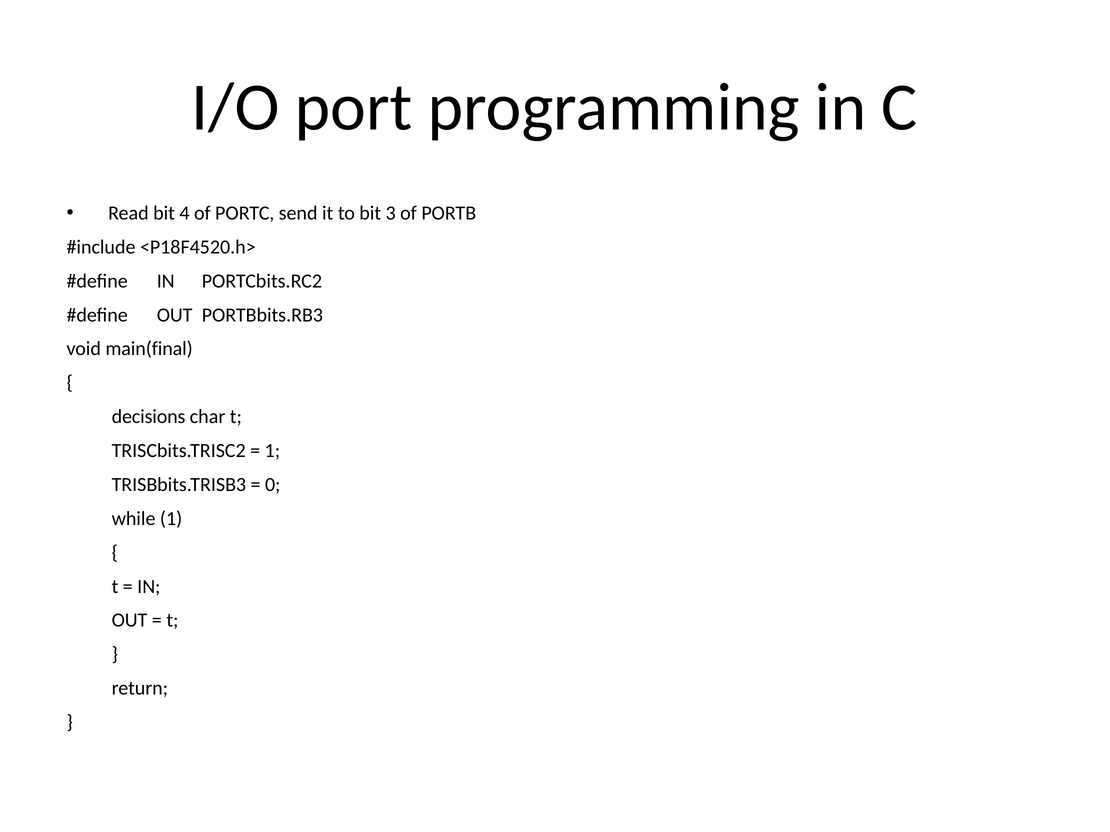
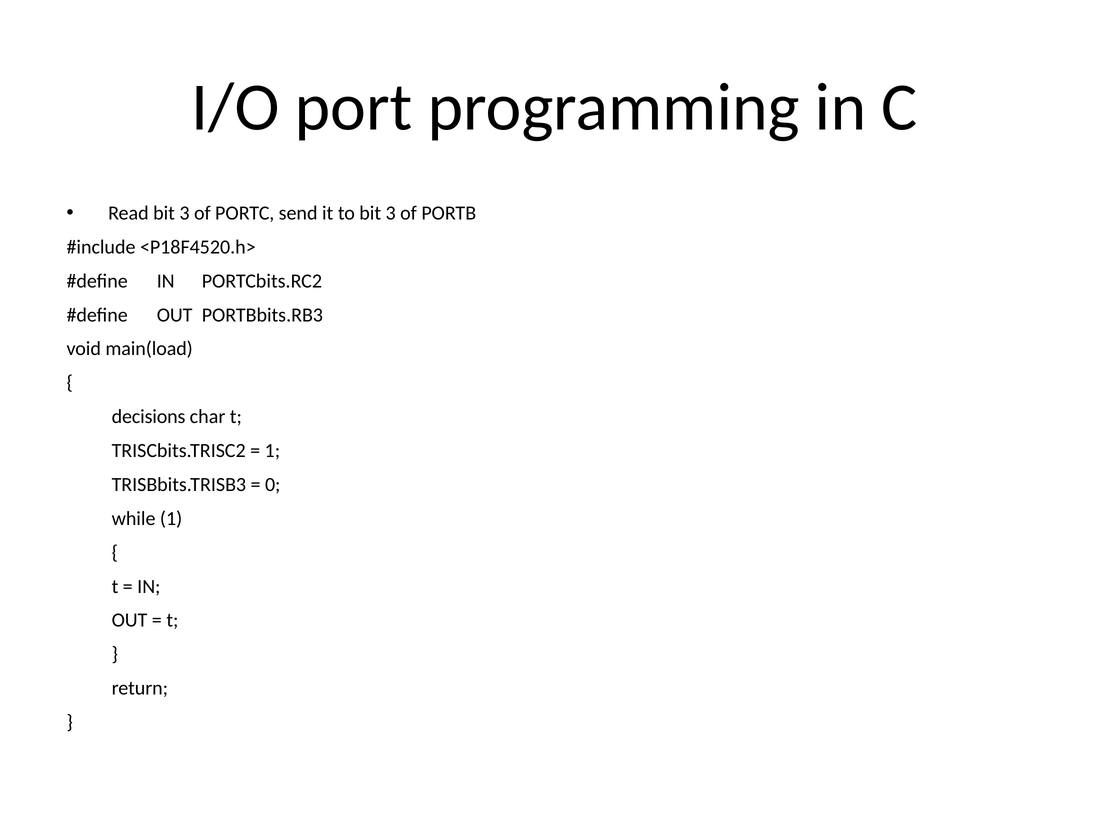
Read bit 4: 4 -> 3
main(final: main(final -> main(load
